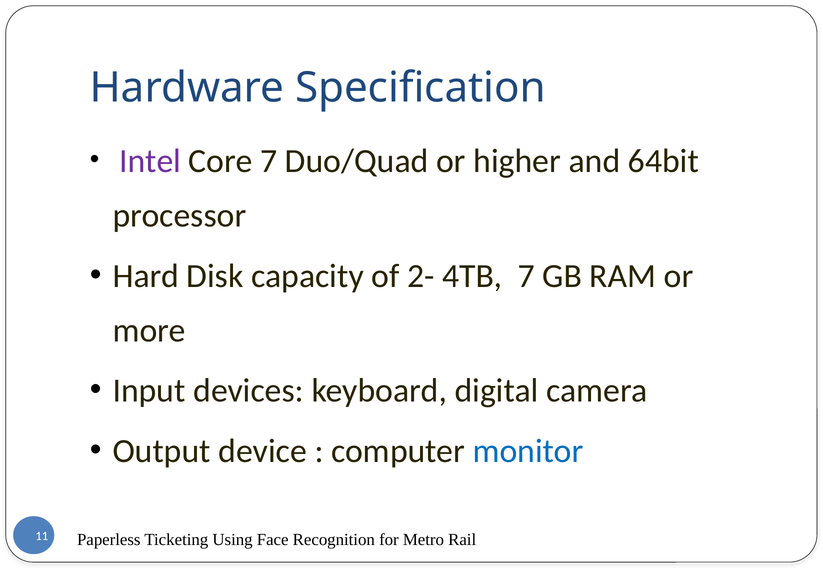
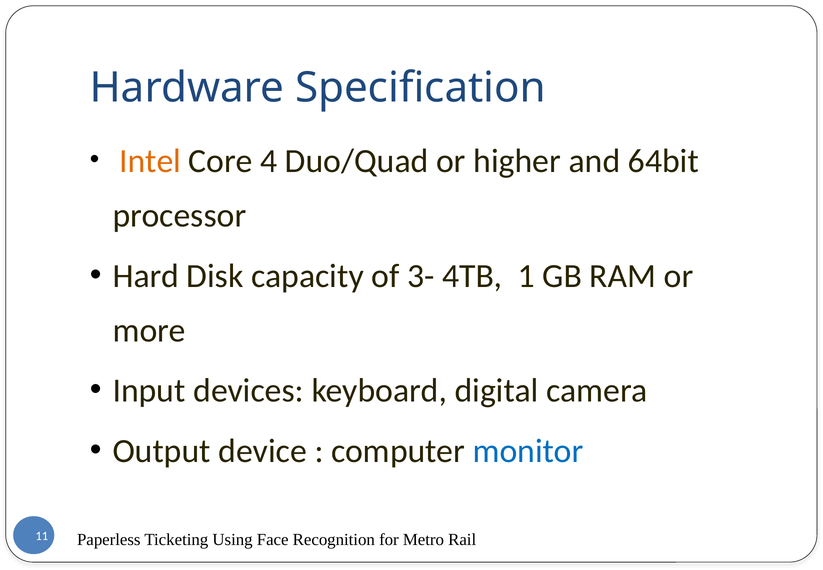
Intel colour: purple -> orange
Core 7: 7 -> 4
2-: 2- -> 3-
4TB 7: 7 -> 1
